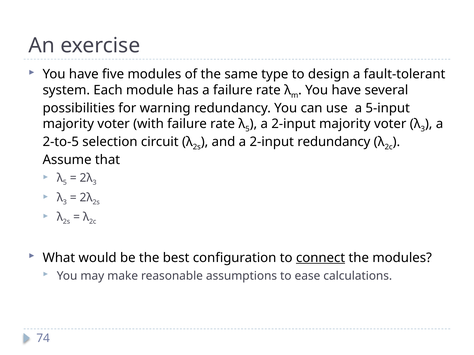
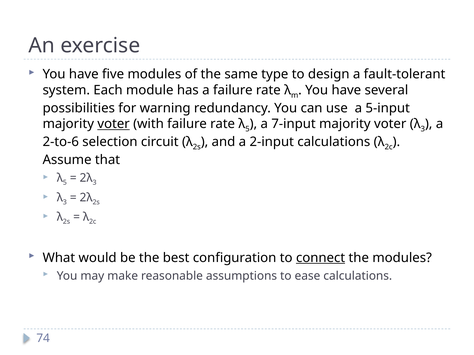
voter at (114, 124) underline: none -> present
2-input at (294, 124): 2-input -> 7-input
2-to-5: 2-to-5 -> 2-to-6
2-input redundancy: redundancy -> calculations
